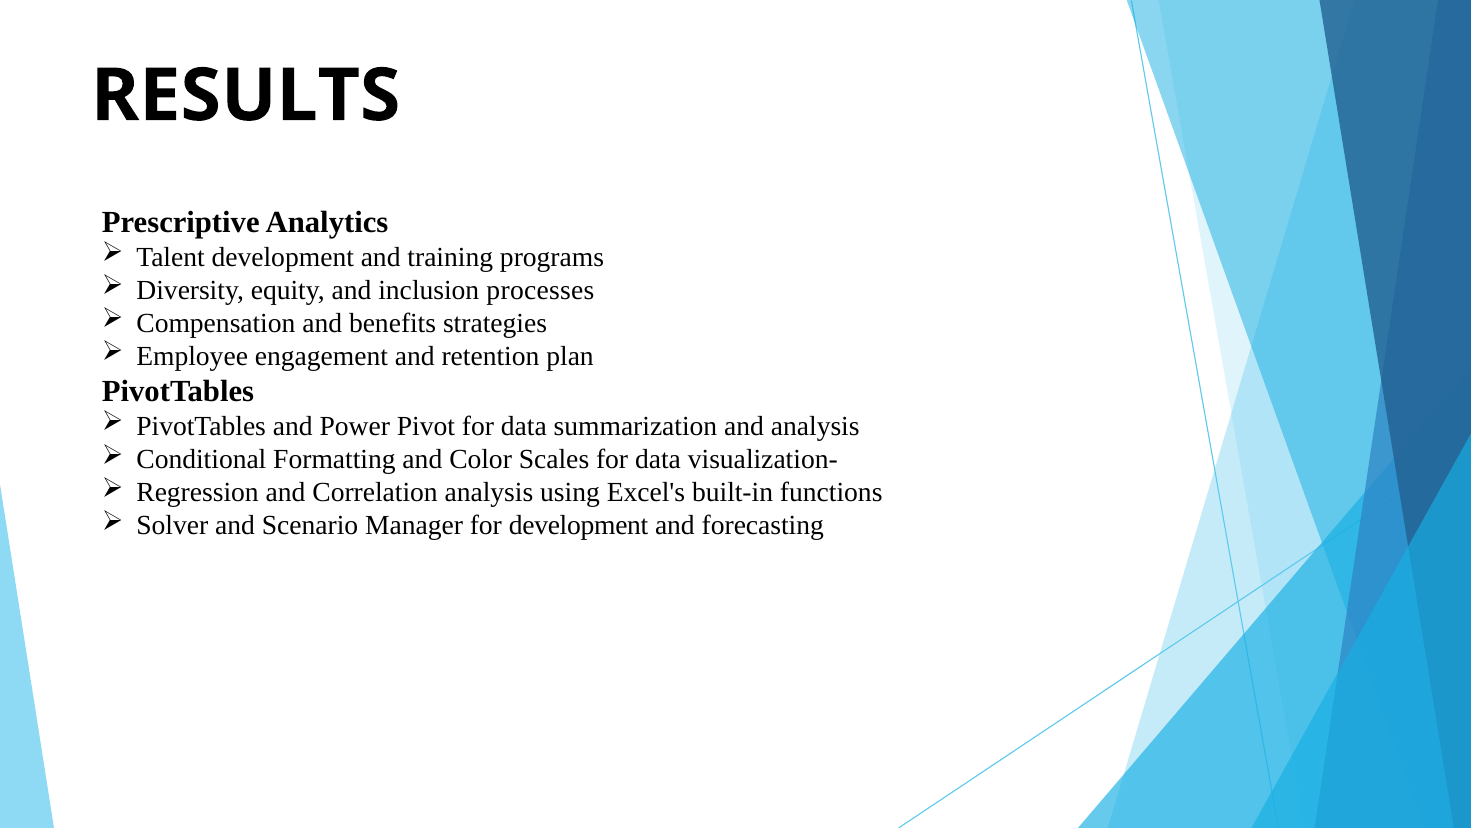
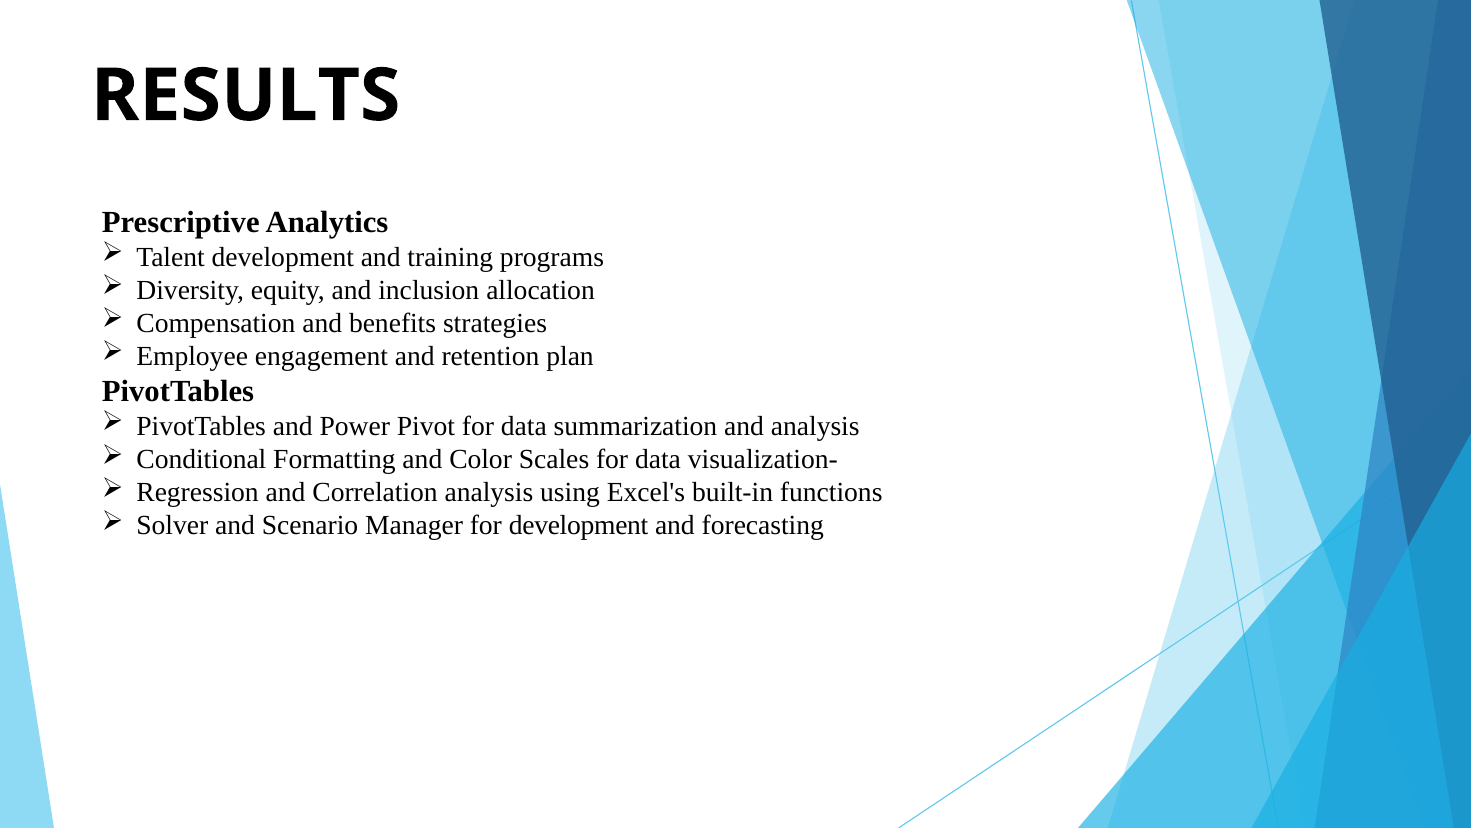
processes: processes -> allocation
